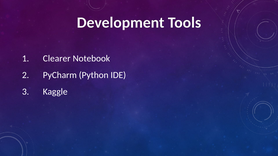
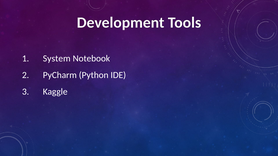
Clearer: Clearer -> System
